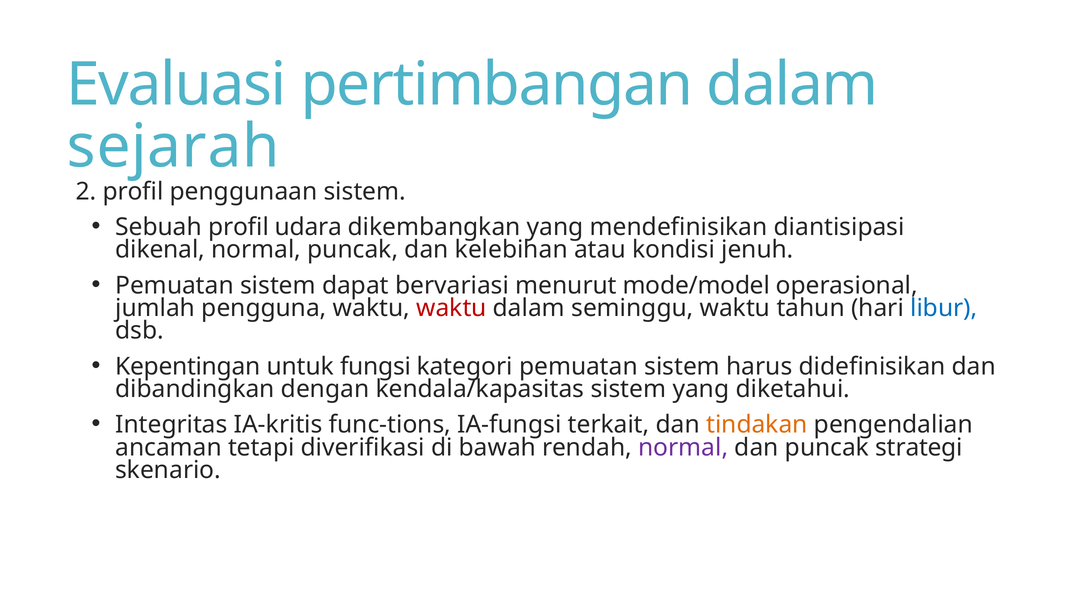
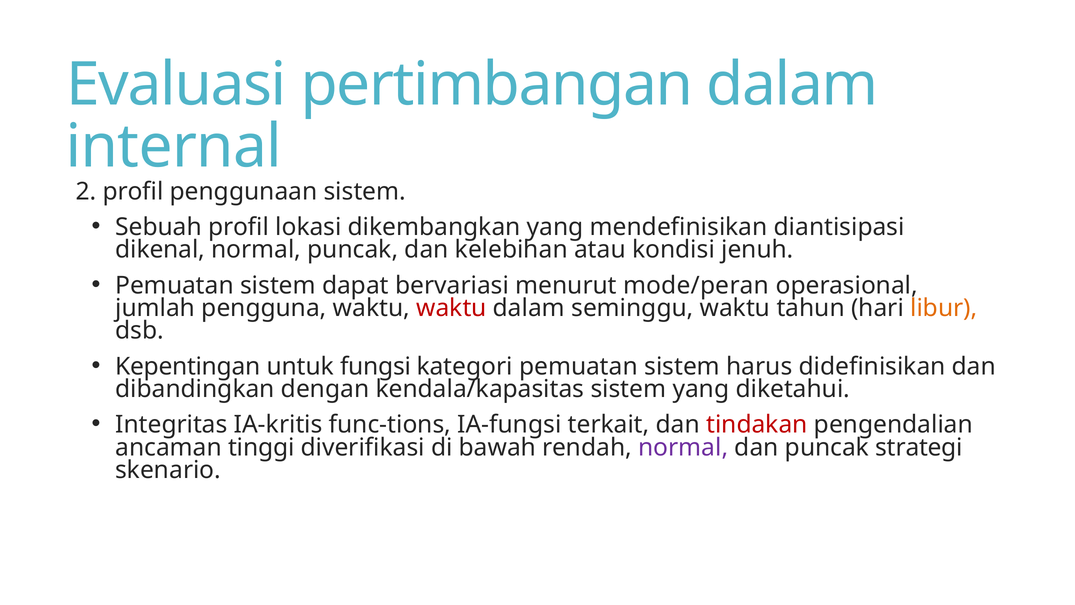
sejarah: sejarah -> internal
udara: udara -> lokasi
mode/model: mode/model -> mode/peran
libur colour: blue -> orange
tindakan colour: orange -> red
tetapi: tetapi -> tinggi
